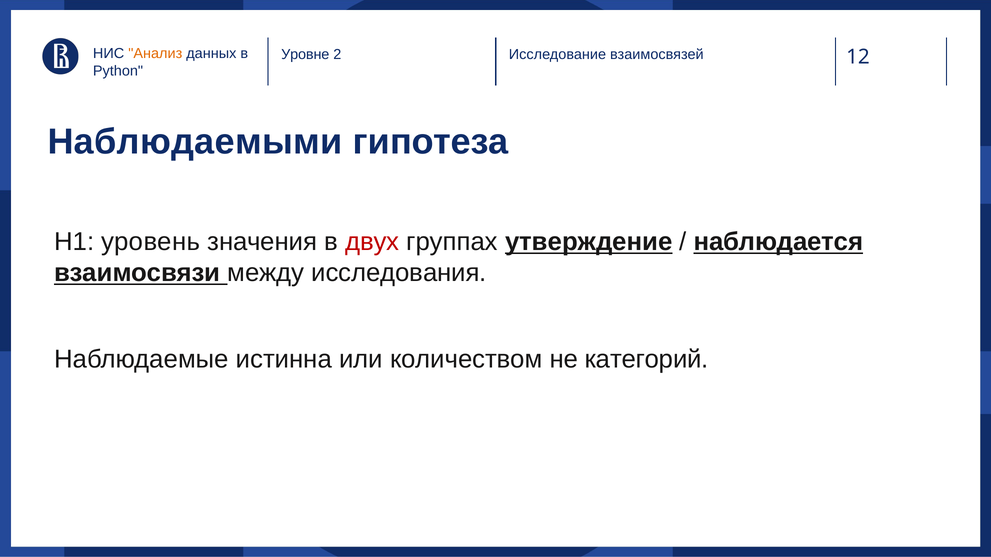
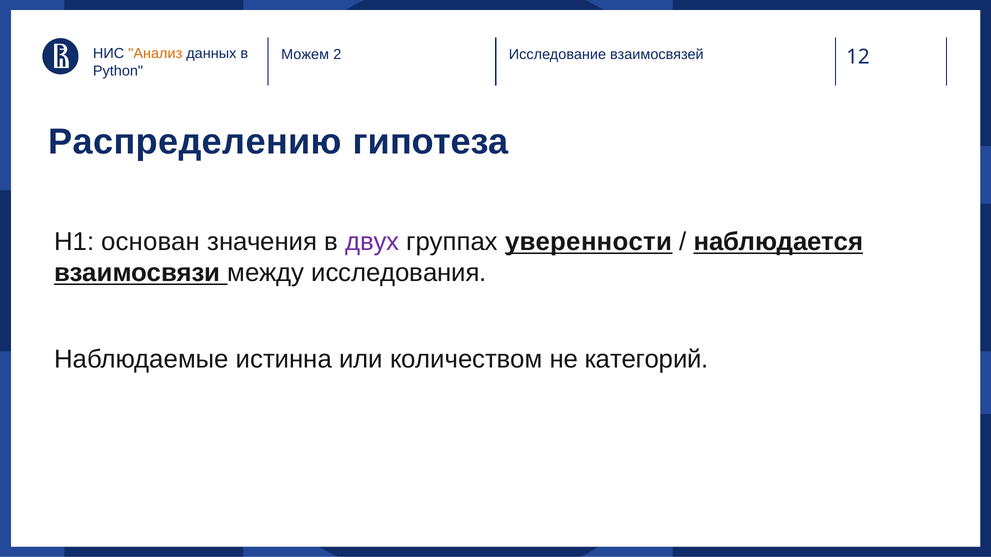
Уровне: Уровне -> Можем
Наблюдаемыми: Наблюдаемыми -> Распределению
уровень: уровень -> основан
двух colour: red -> purple
утверждение: утверждение -> уверенности
